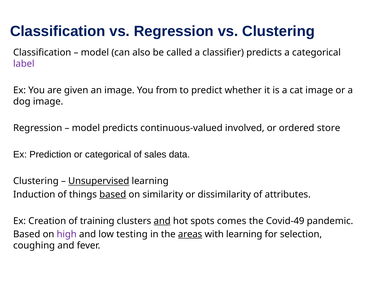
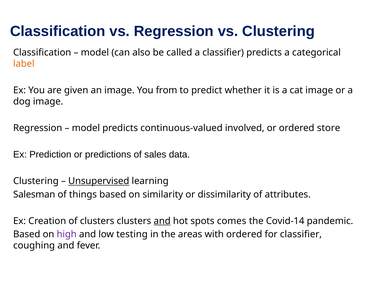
label colour: purple -> orange
or categorical: categorical -> predictions
Induction: Induction -> Salesman
based at (113, 194) underline: present -> none
of training: training -> clusters
Covid-49: Covid-49 -> Covid-14
areas underline: present -> none
with learning: learning -> ordered
for selection: selection -> classifier
